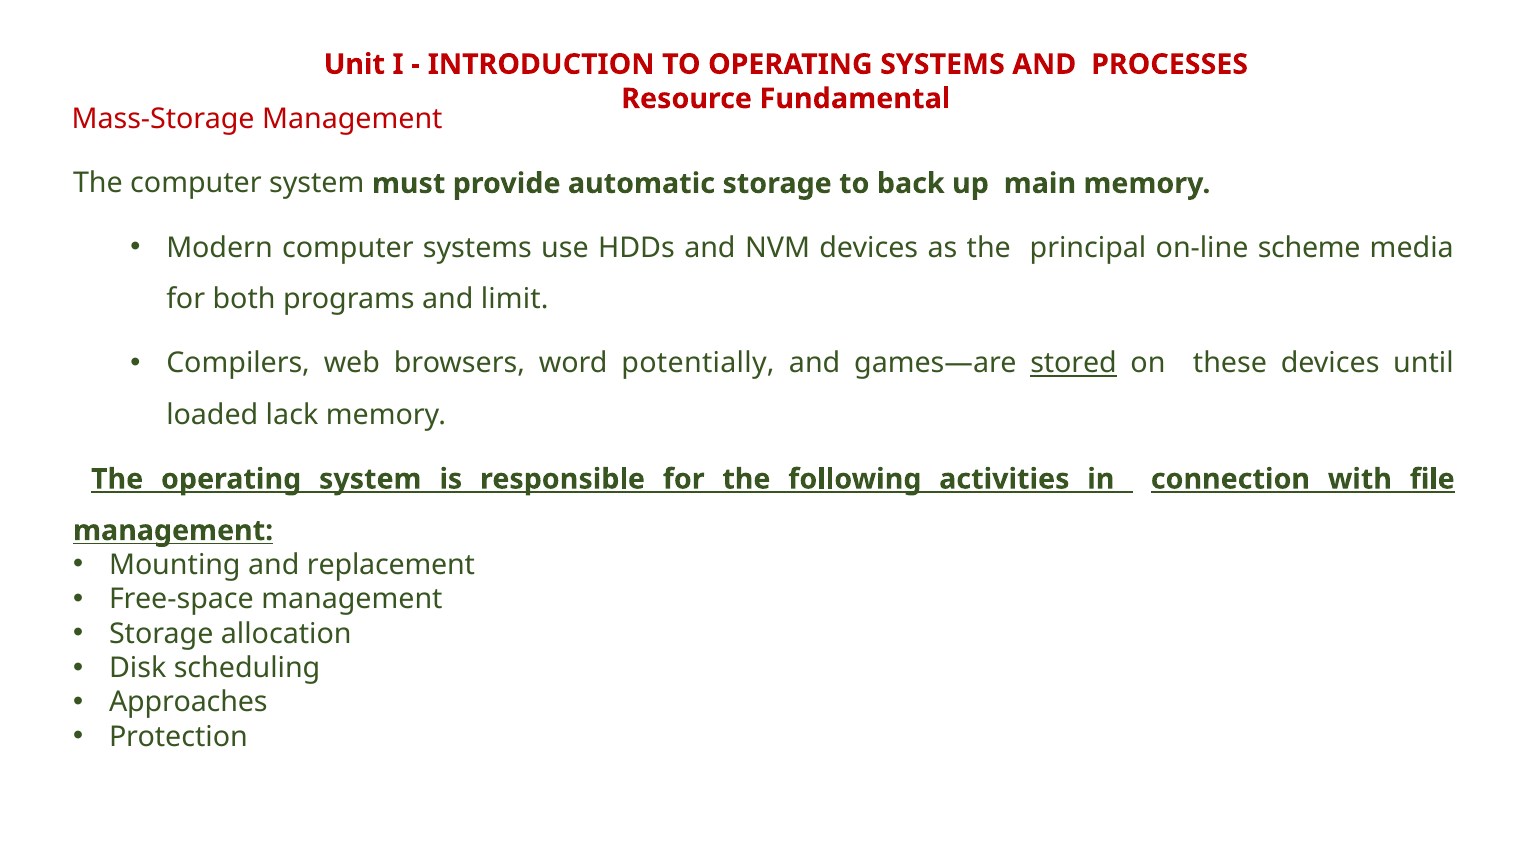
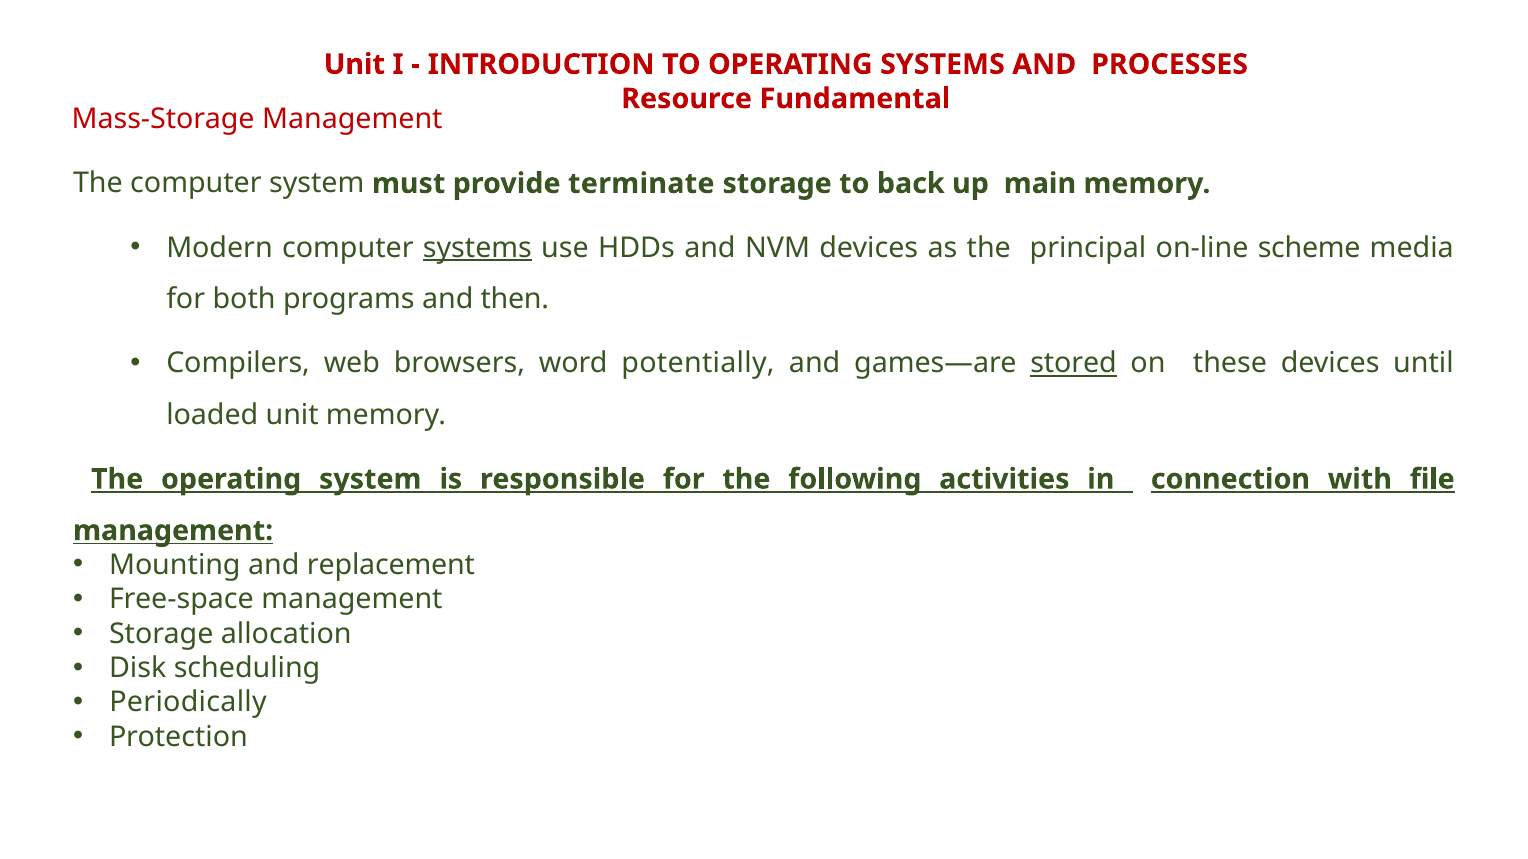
automatic: automatic -> terminate
systems at (477, 248) underline: none -> present
limit: limit -> then
loaded lack: lack -> unit
Approaches: Approaches -> Periodically
